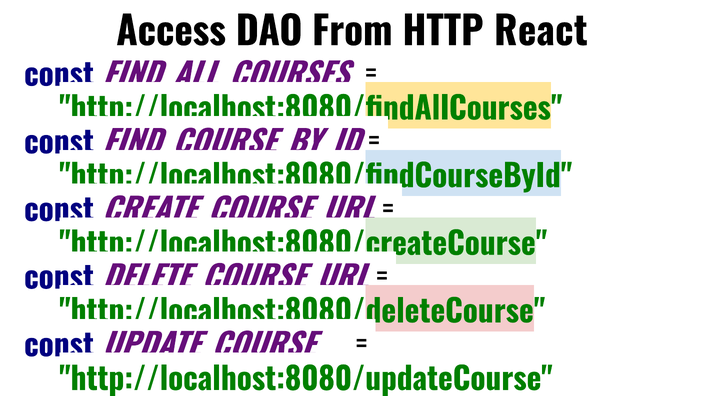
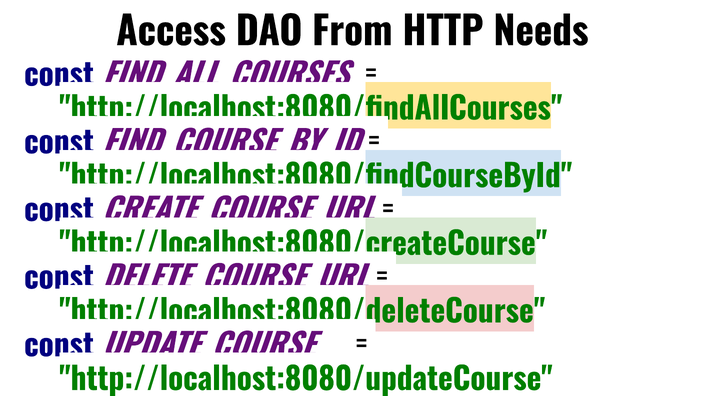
React: React -> Needs
